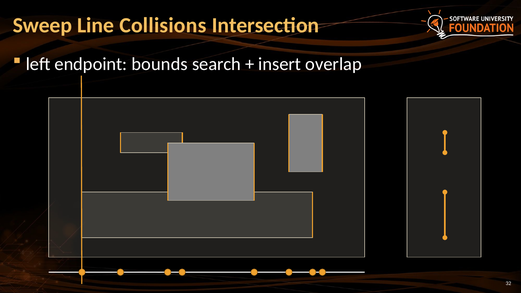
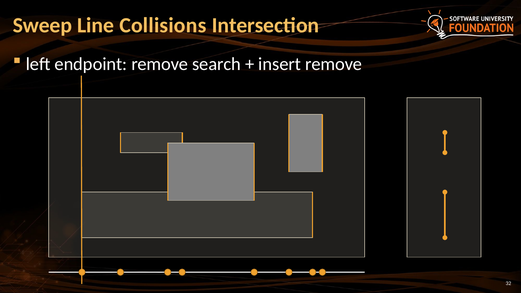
endpoint bounds: bounds -> remove
insert overlap: overlap -> remove
